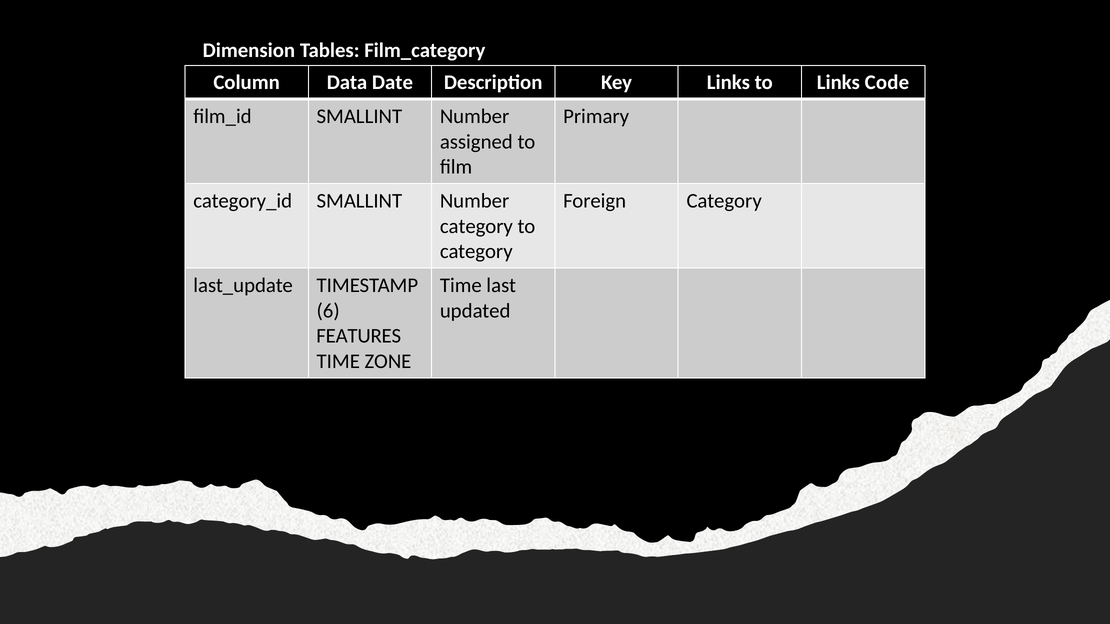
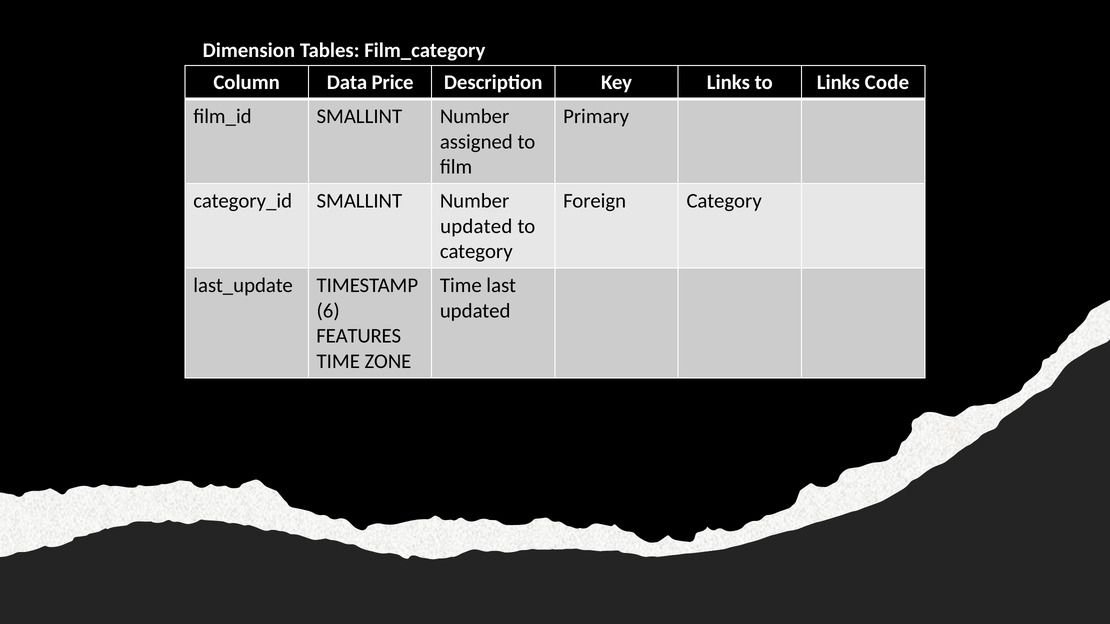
Date: Date -> Price
category at (476, 226): category -> updated
